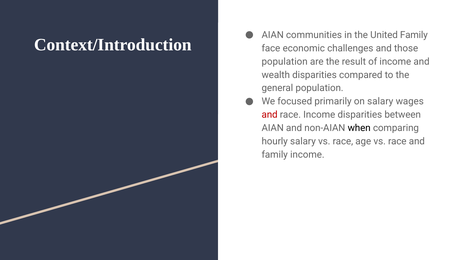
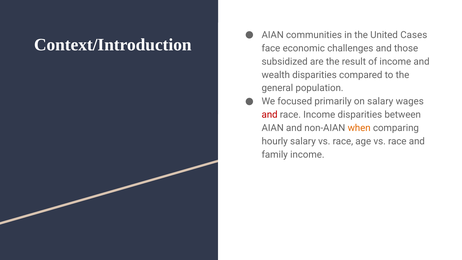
United Family: Family -> Cases
population at (285, 62): population -> subsidized
when colour: black -> orange
